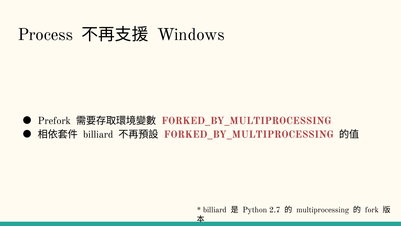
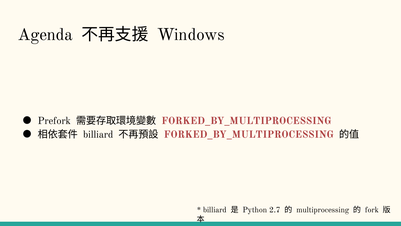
Process: Process -> Agenda
